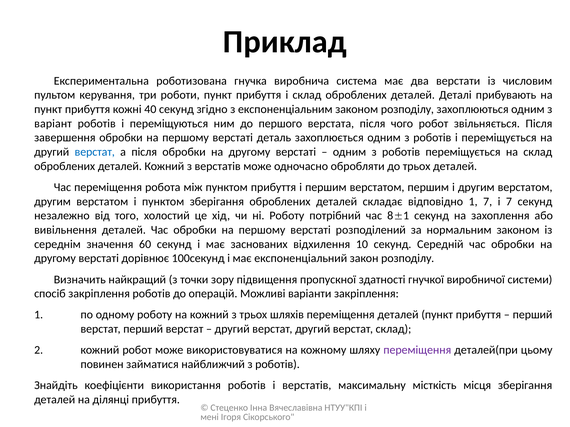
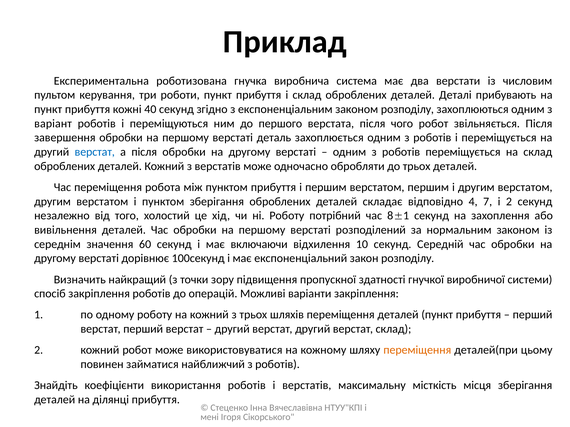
відповідно 1: 1 -> 4
і 7: 7 -> 2
заснованих: заснованих -> включаючи
переміщення at (417, 350) colour: purple -> orange
